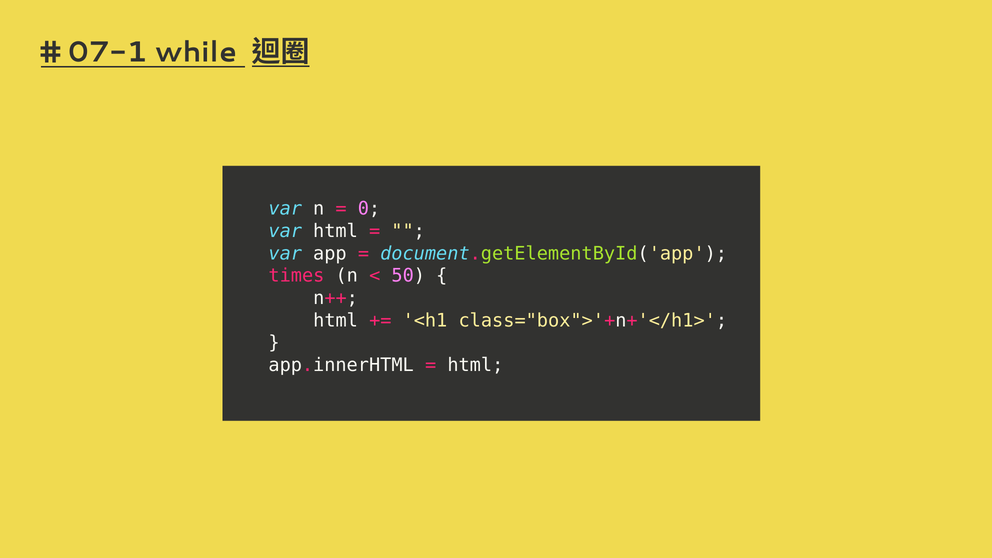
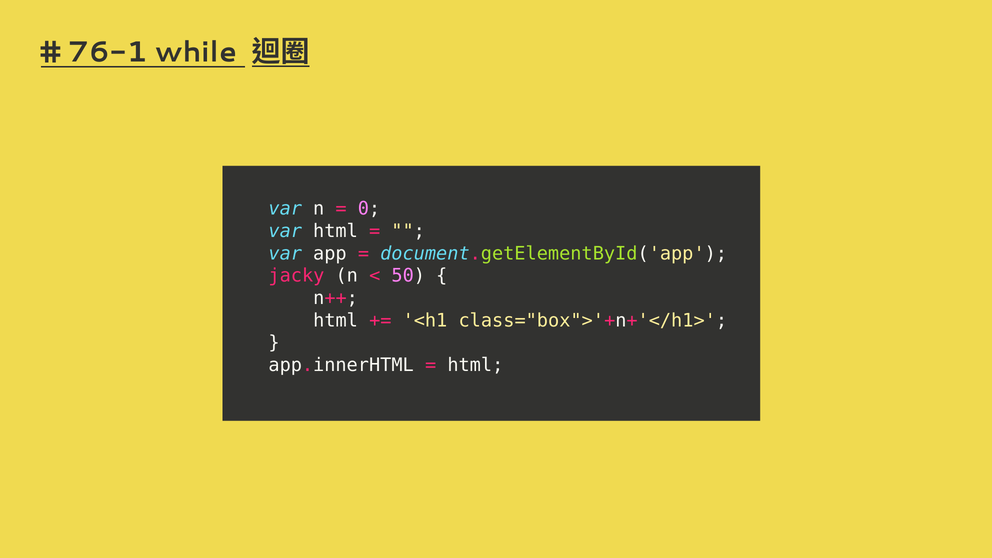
07-1: 07-1 -> 76-1
times: times -> jacky
